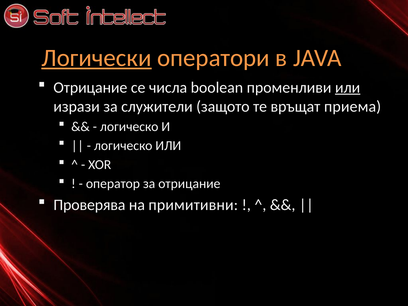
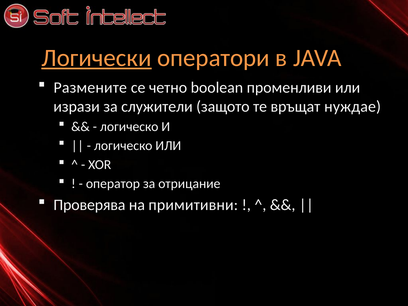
Отрицание at (90, 87): Отрицание -> Размените
числа: числа -> четно
или at (348, 87) underline: present -> none
приема: приема -> нуждае
